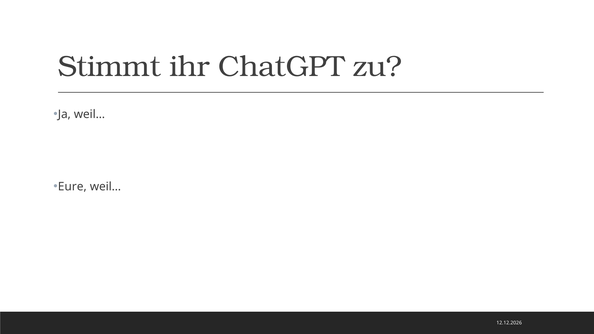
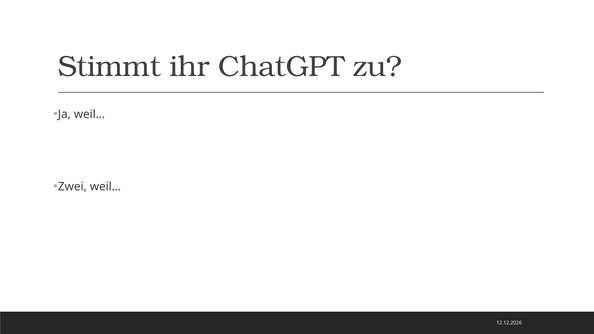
Eure: Eure -> Zwei
